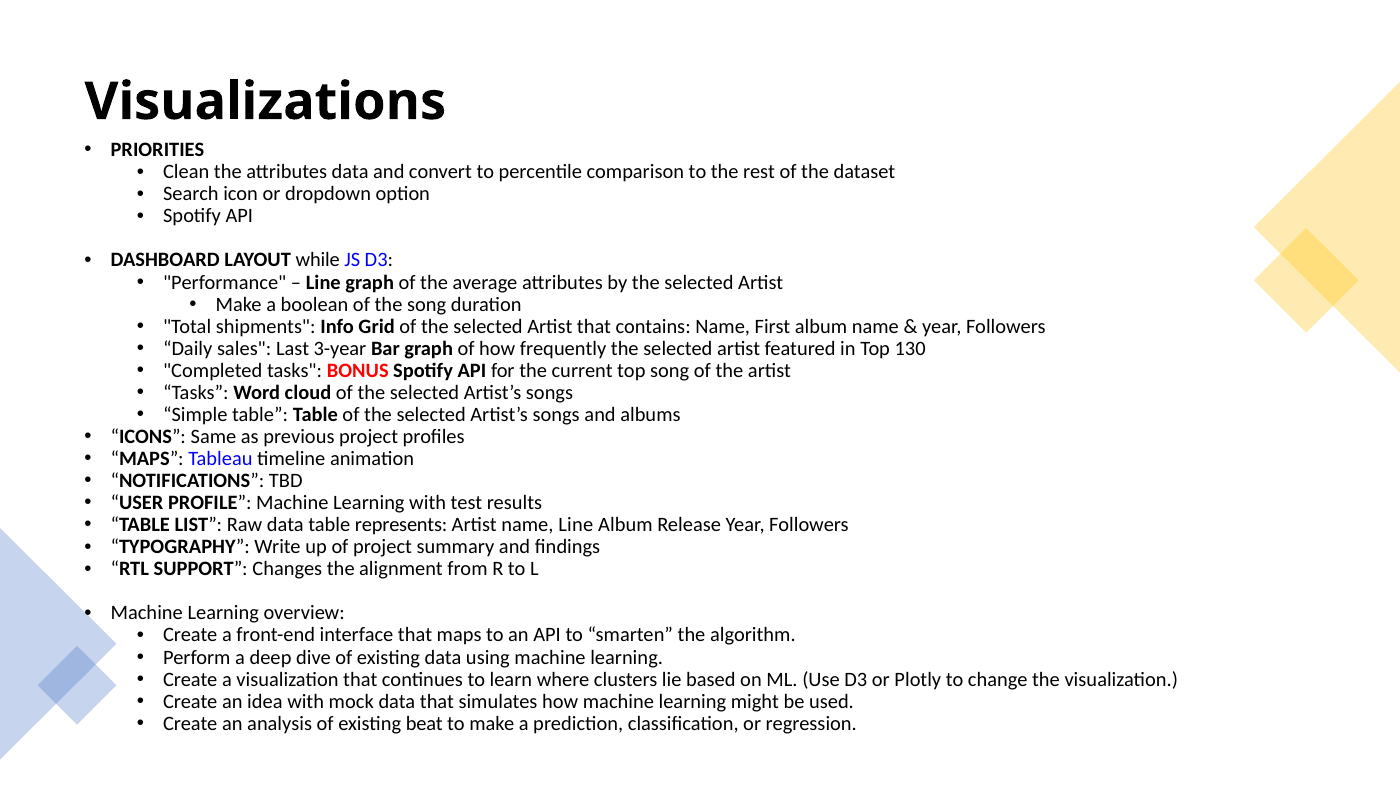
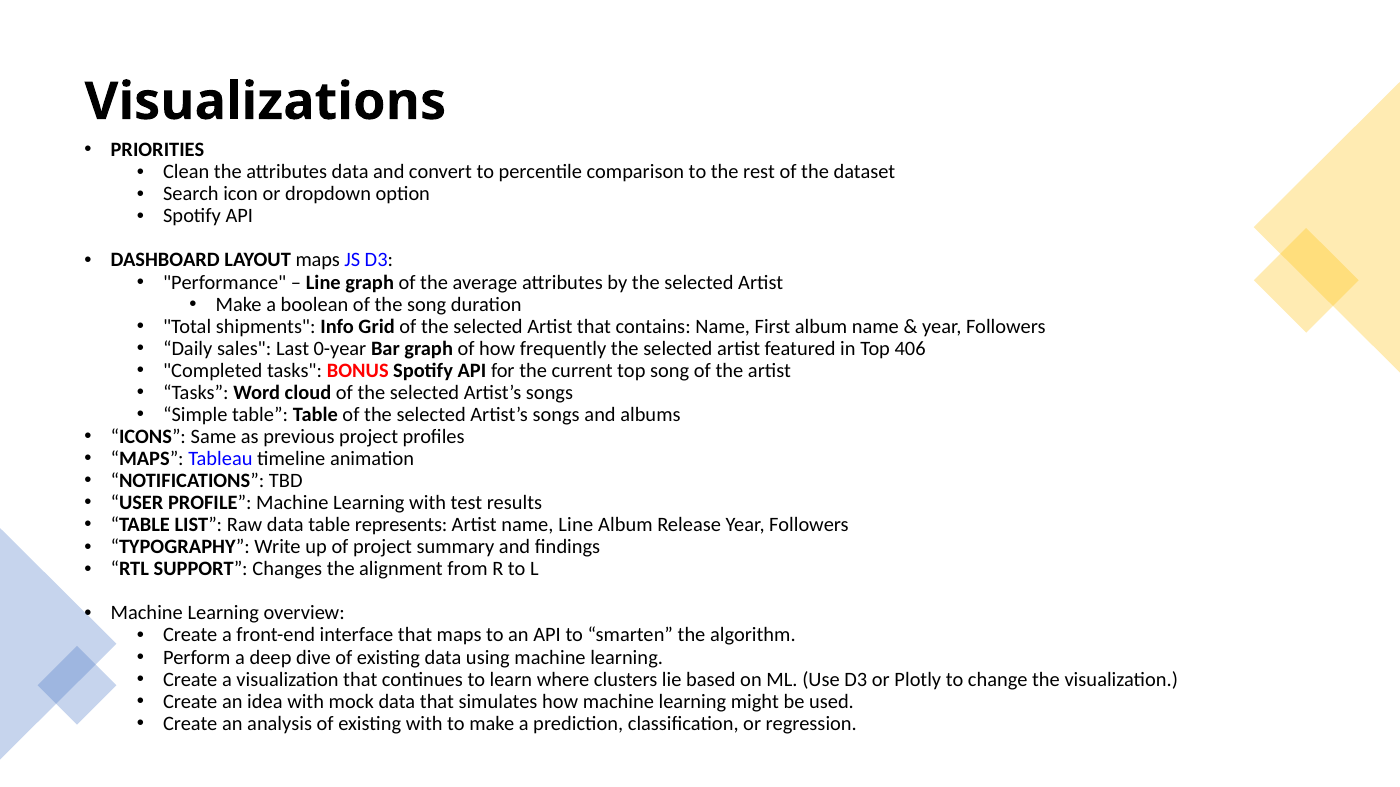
LAYOUT while: while -> maps
3-year: 3-year -> 0-year
130: 130 -> 406
existing beat: beat -> with
